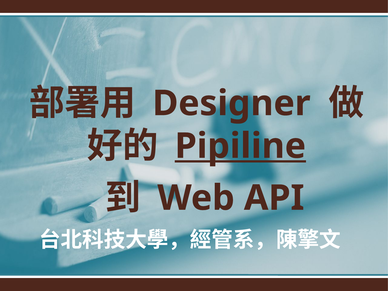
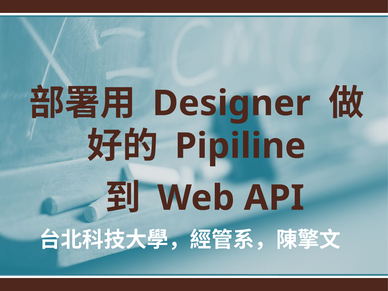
Pipiline underline: present -> none
